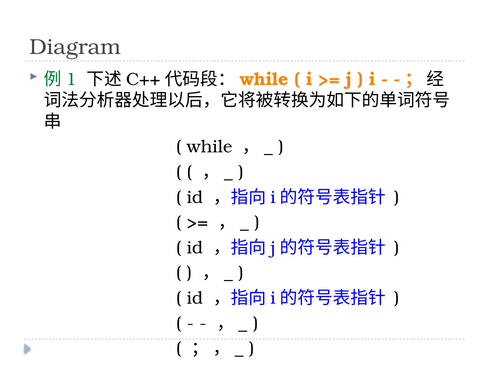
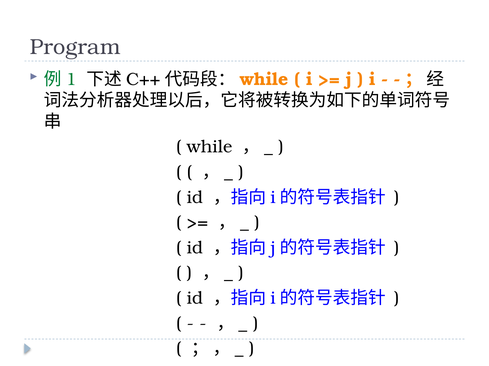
Diagram: Diagram -> Program
